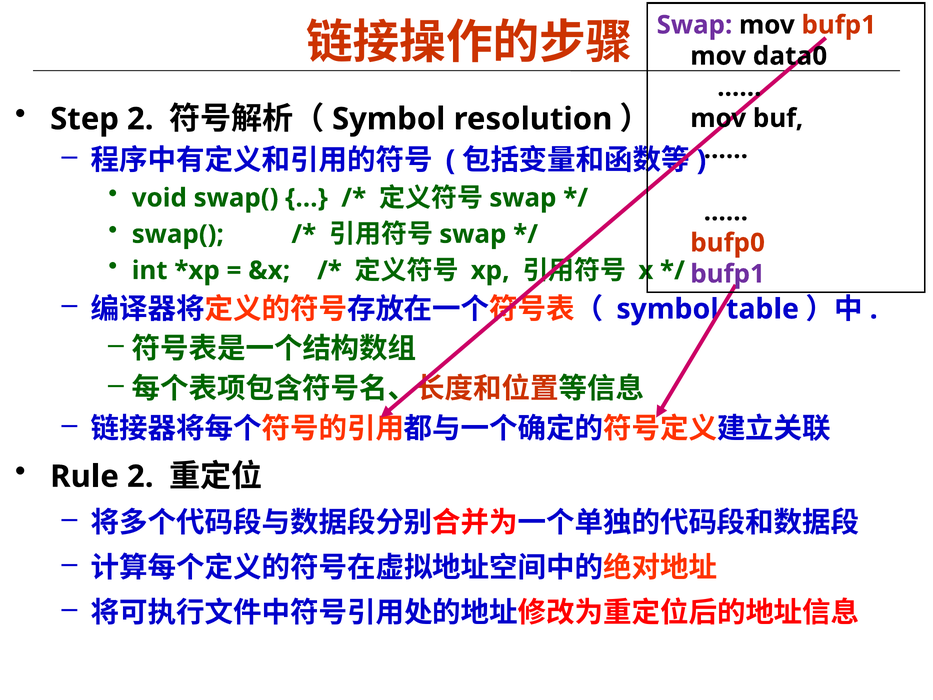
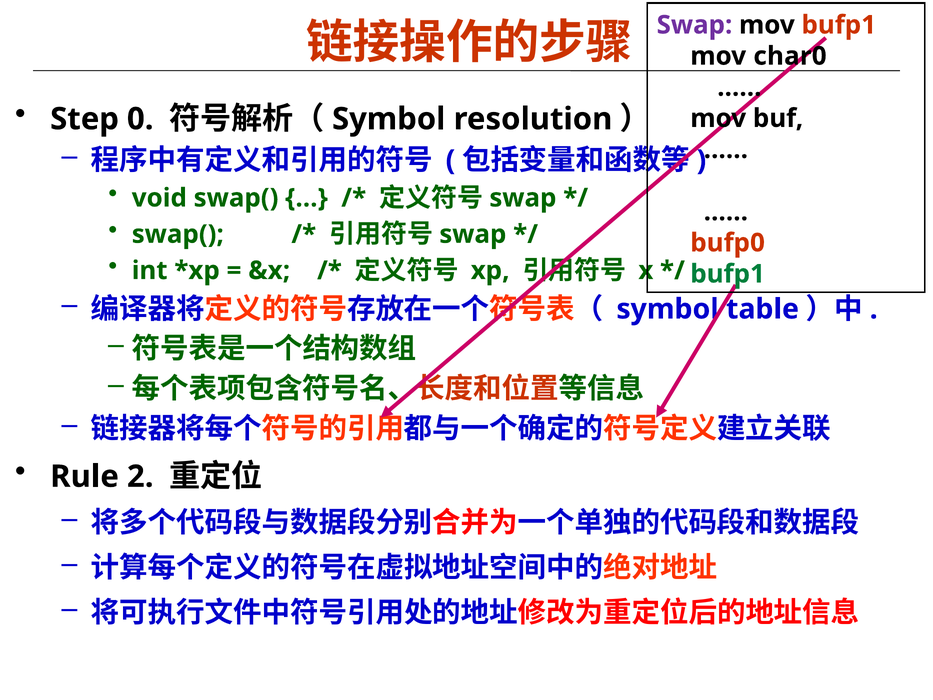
data0: data0 -> char0
Step 2: 2 -> 0
bufp1 at (728, 274) colour: purple -> green
